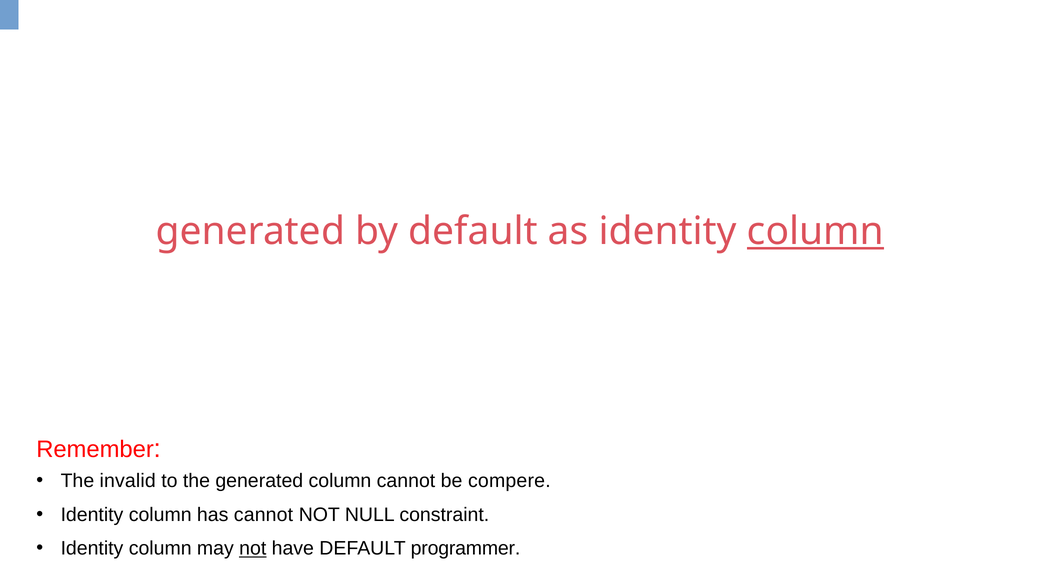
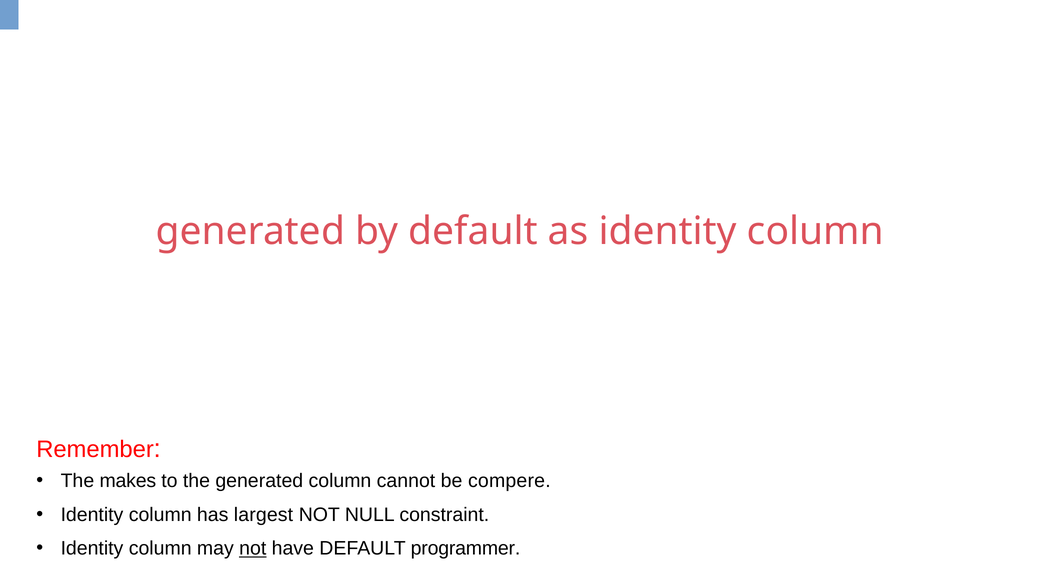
column at (815, 231) underline: present -> none
invalid: invalid -> makes
has cannot: cannot -> largest
